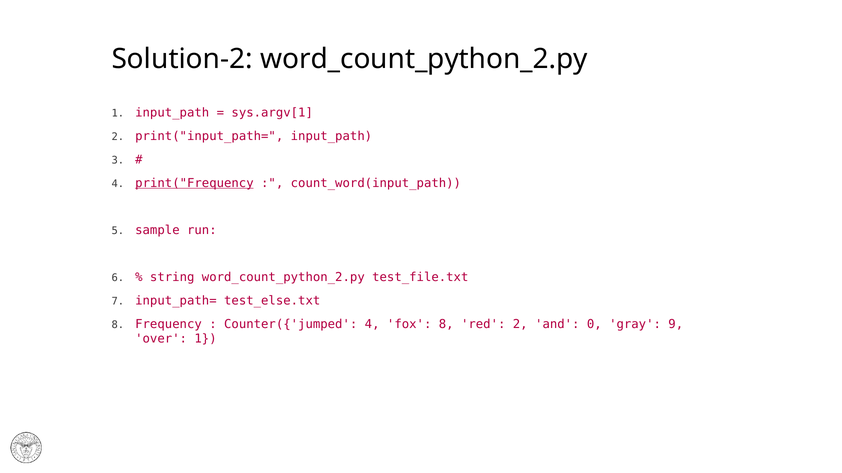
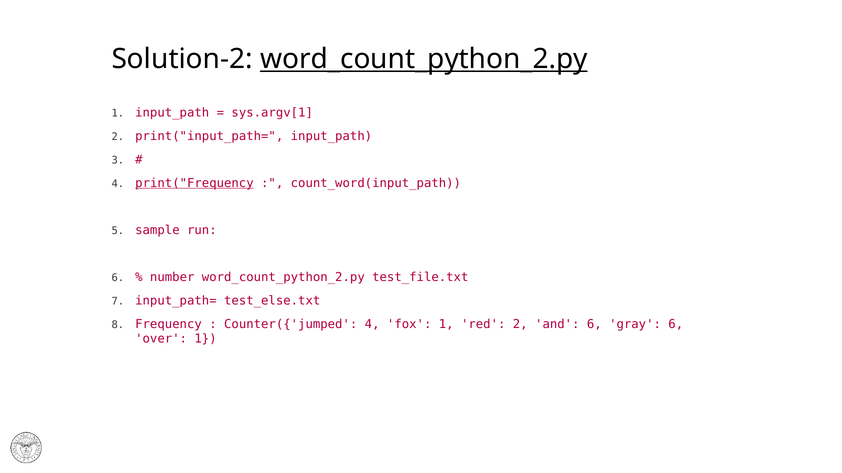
word_count_python_2.py at (424, 59) underline: none -> present
string: string -> number
fox 8: 8 -> 1
and 0: 0 -> 6
gray 9: 9 -> 6
